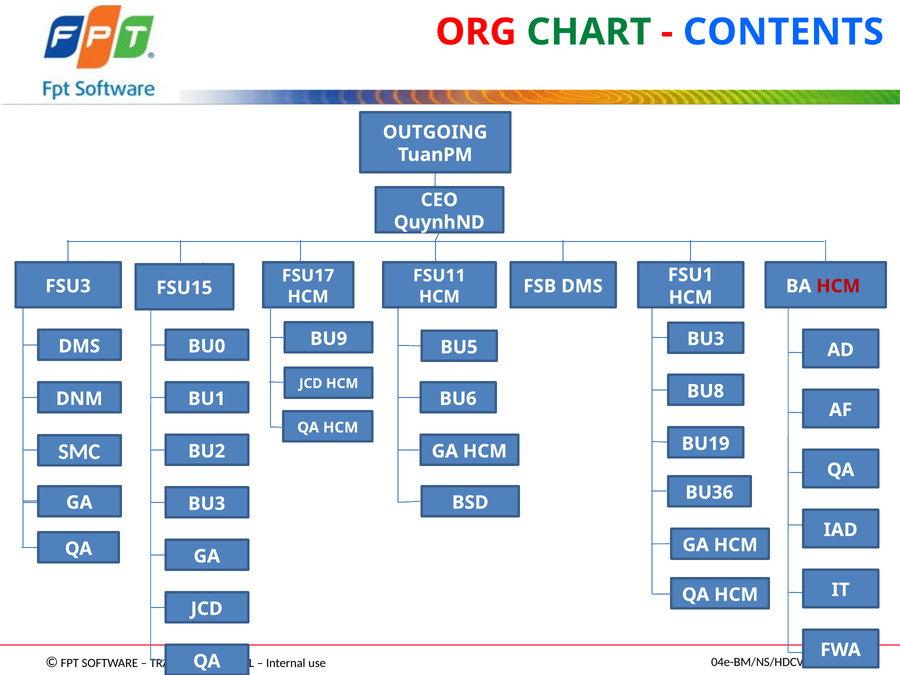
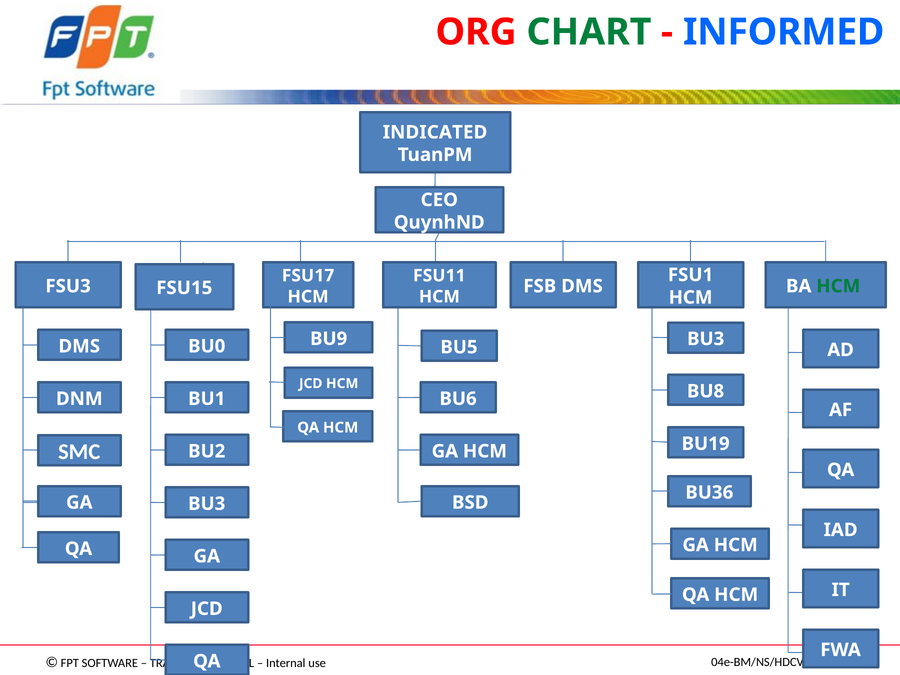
CONTENTS: CONTENTS -> INFORMED
OUTGOING: OUTGOING -> INDICATED
HCM at (838, 286) colour: red -> green
